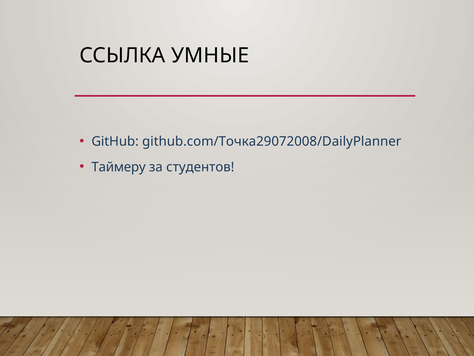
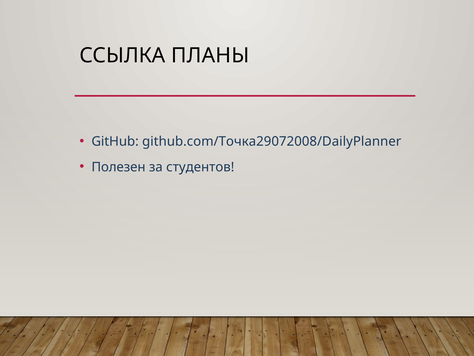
УМНЫЕ: УМНЫЕ -> ПЛАНЫ
Таймеру: Таймеру -> Полезен
